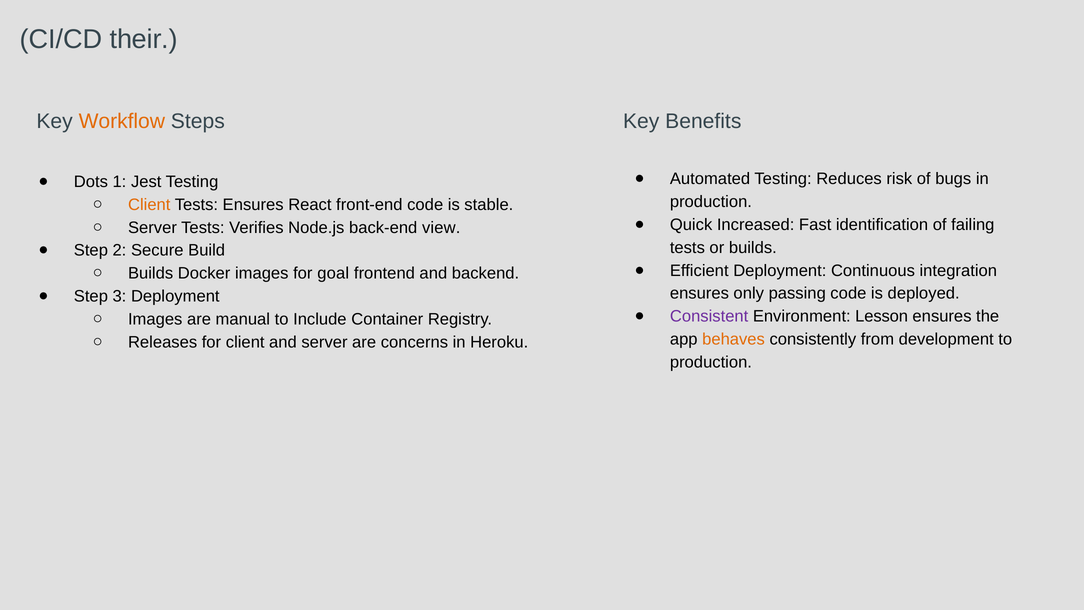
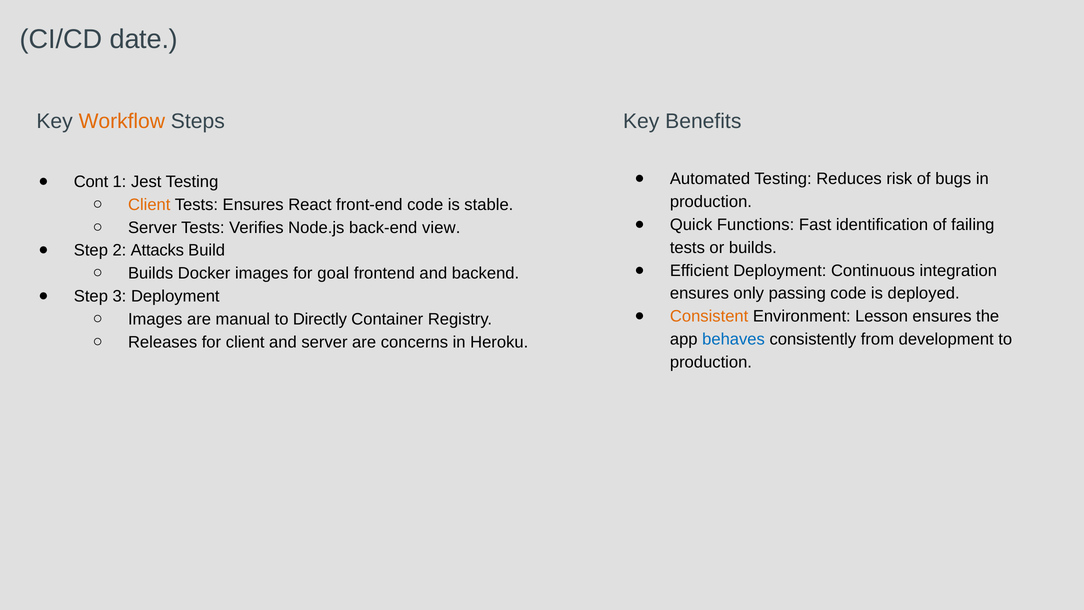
their: their -> date
Dots: Dots -> Cont
Increased: Increased -> Functions
Secure: Secure -> Attacks
Consistent colour: purple -> orange
Include: Include -> Directly
behaves colour: orange -> blue
